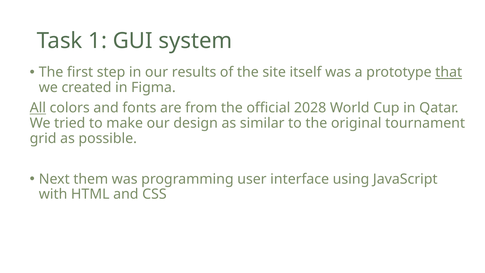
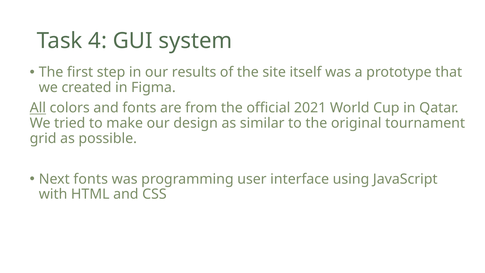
1: 1 -> 4
that underline: present -> none
2028: 2028 -> 2021
Next them: them -> fonts
